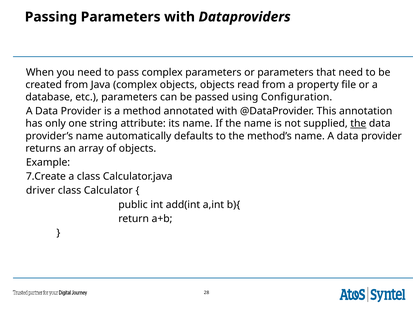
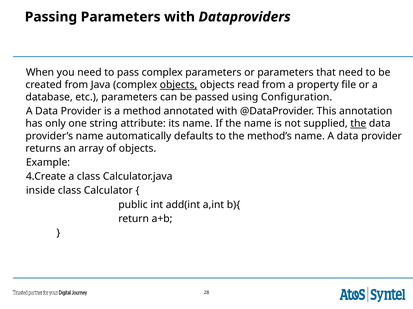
objects at (179, 85) underline: none -> present
7.Create: 7.Create -> 4.Create
driver: driver -> inside
